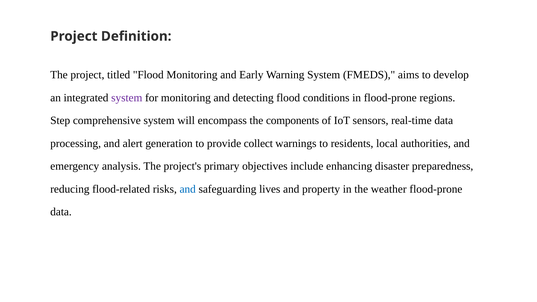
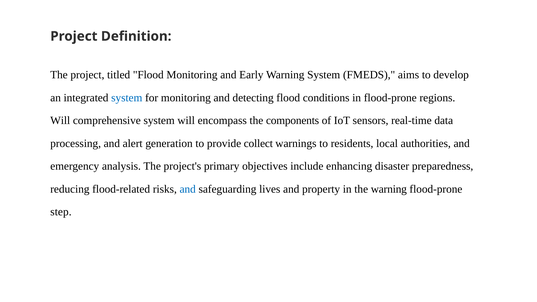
system at (127, 98) colour: purple -> blue
Step at (60, 121): Step -> Will
the weather: weather -> warning
data at (61, 212): data -> step
